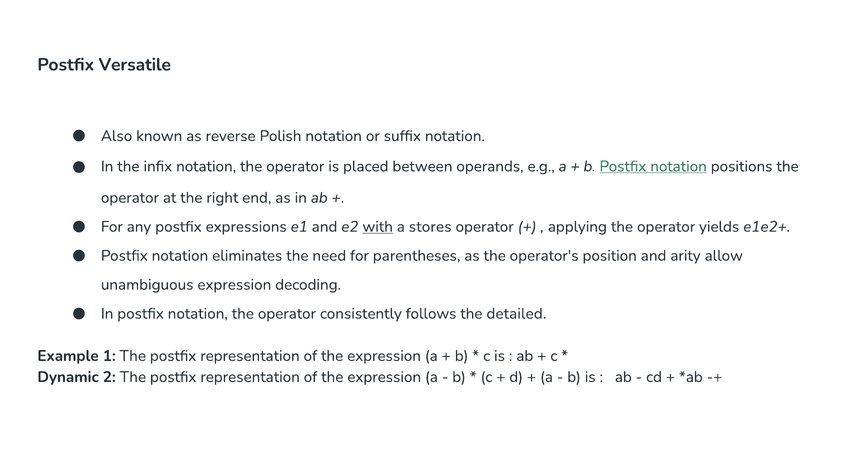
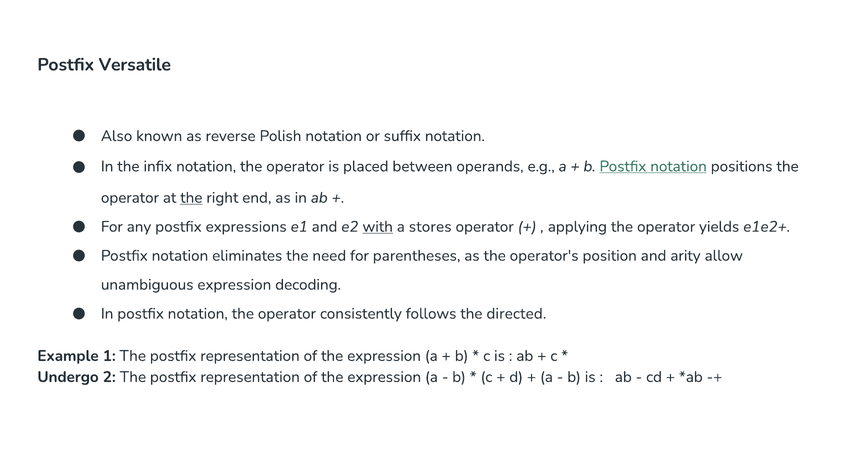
the at (191, 198) underline: none -> present
detailed: detailed -> directed
Dynamic: Dynamic -> Undergo
